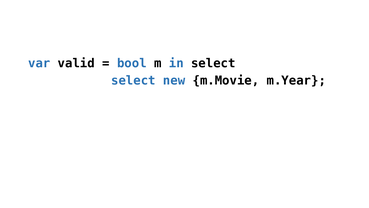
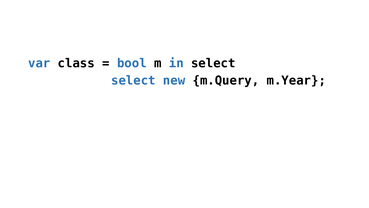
valid: valid -> class
m.Movie: m.Movie -> m.Query
